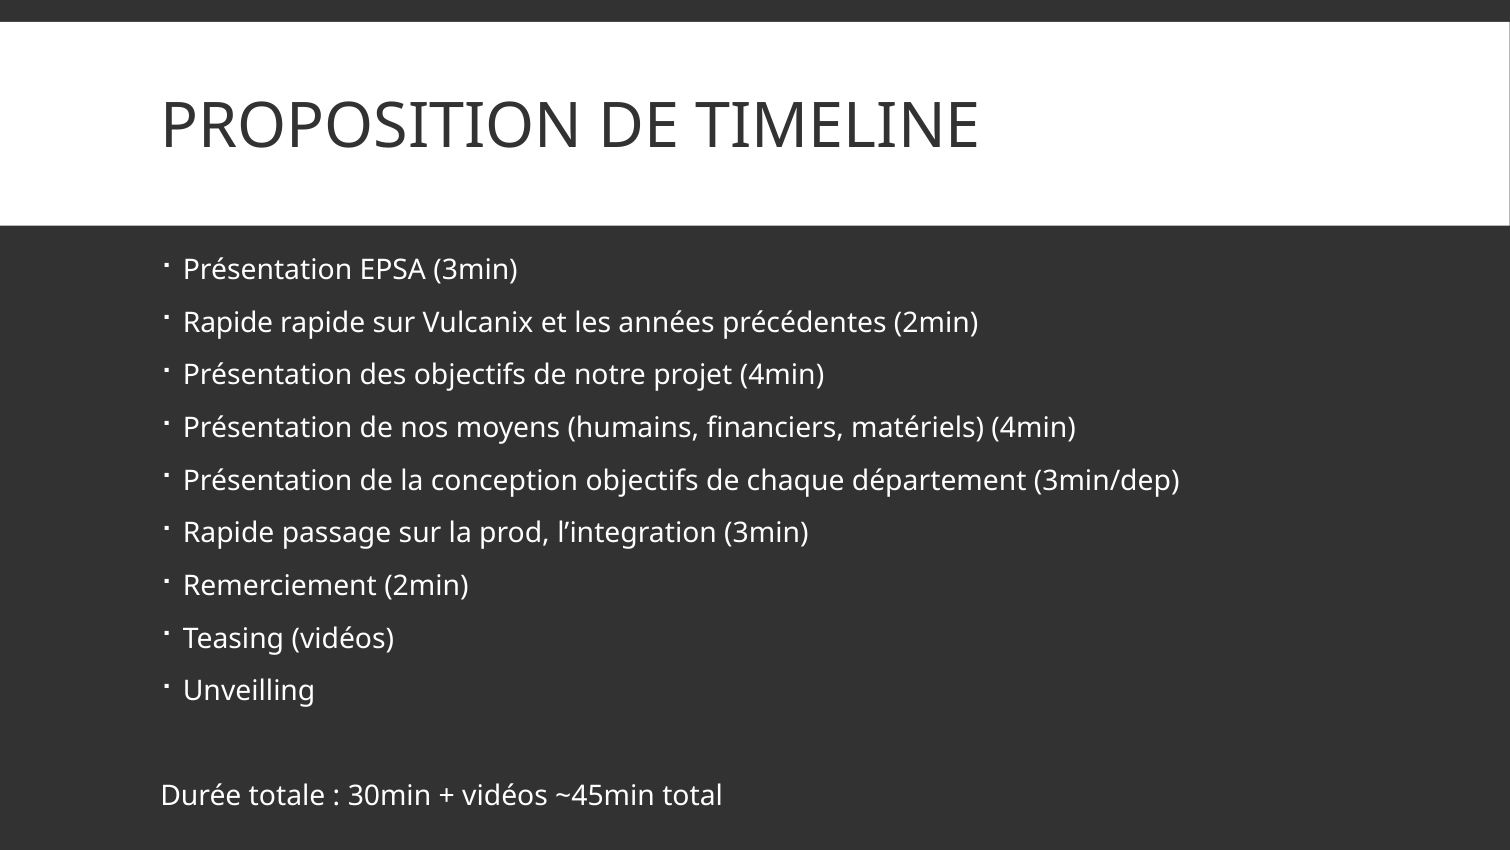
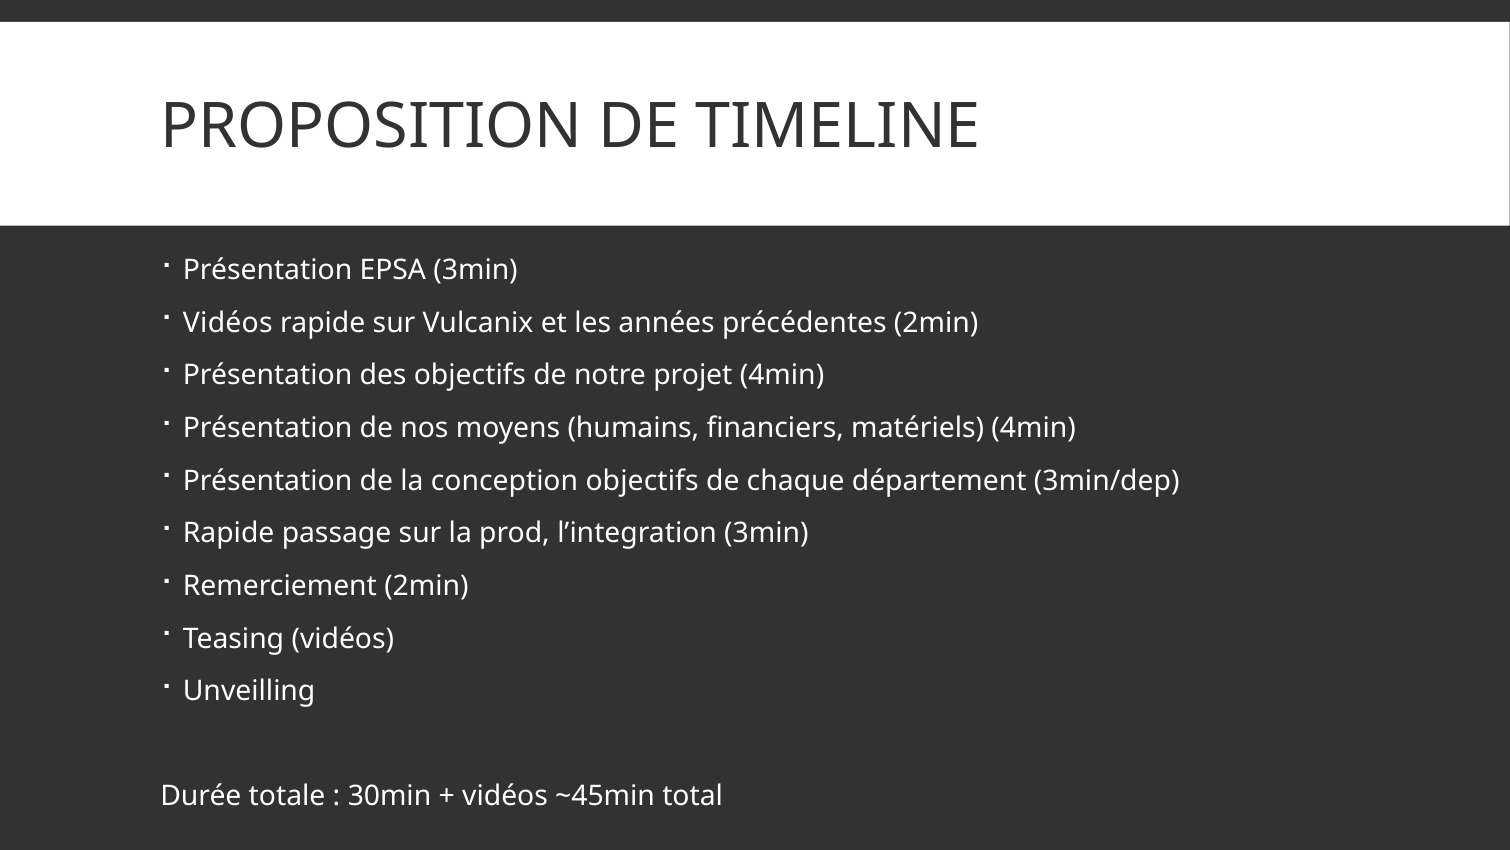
Rapide at (228, 323): Rapide -> Vidéos
